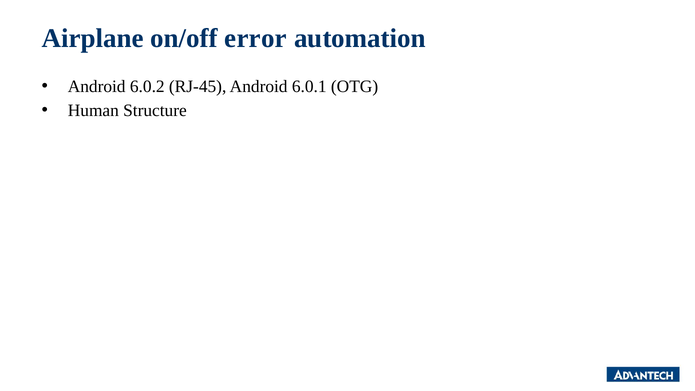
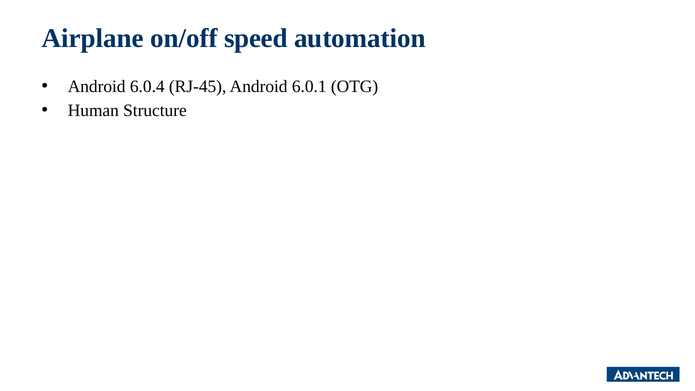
error: error -> speed
6.0.2: 6.0.2 -> 6.0.4
